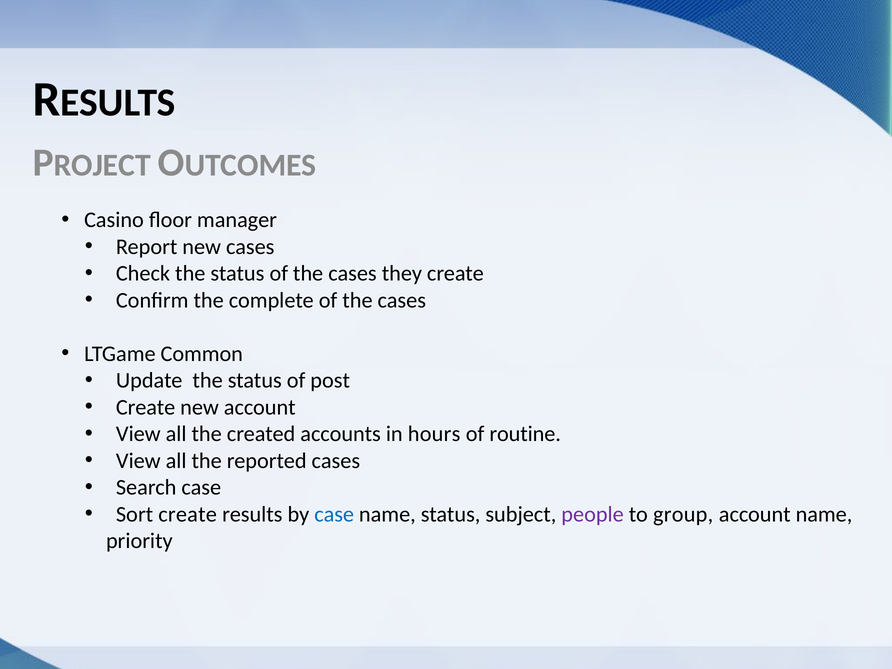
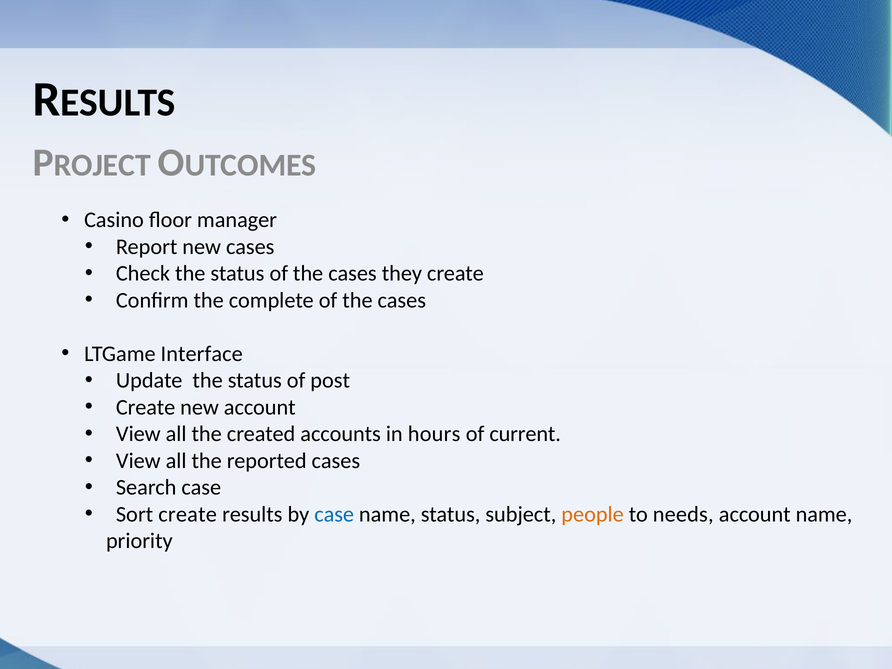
Common: Common -> Interface
routine: routine -> current
people colour: purple -> orange
group: group -> needs
